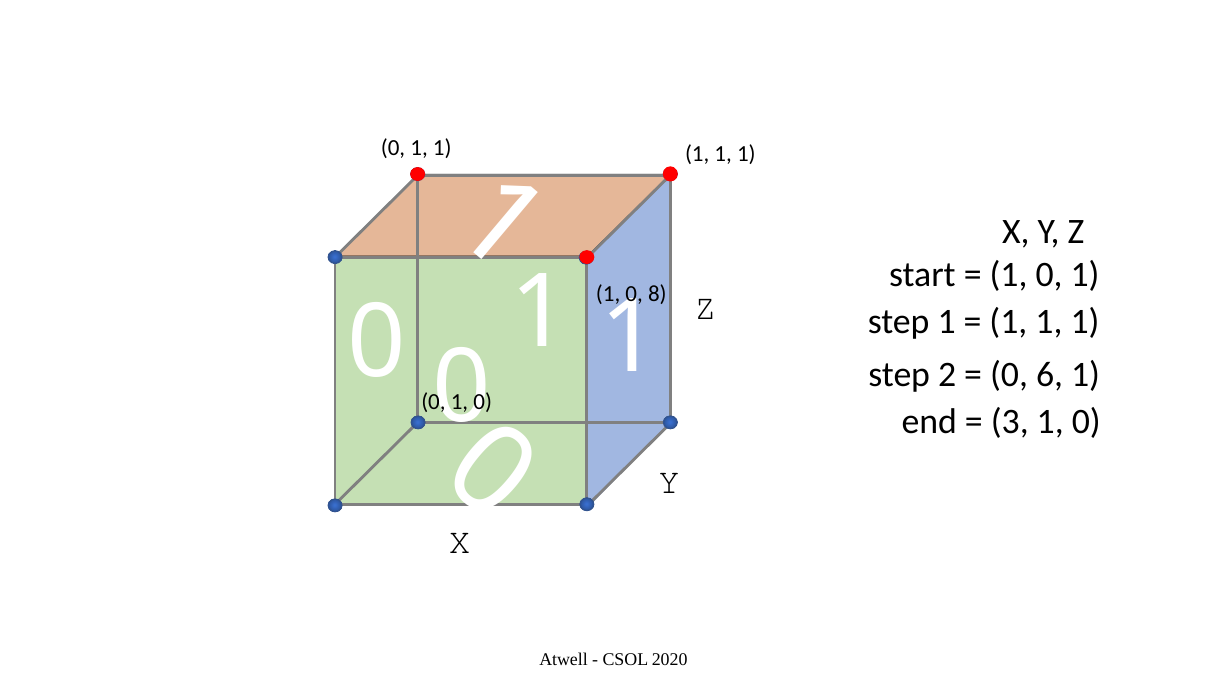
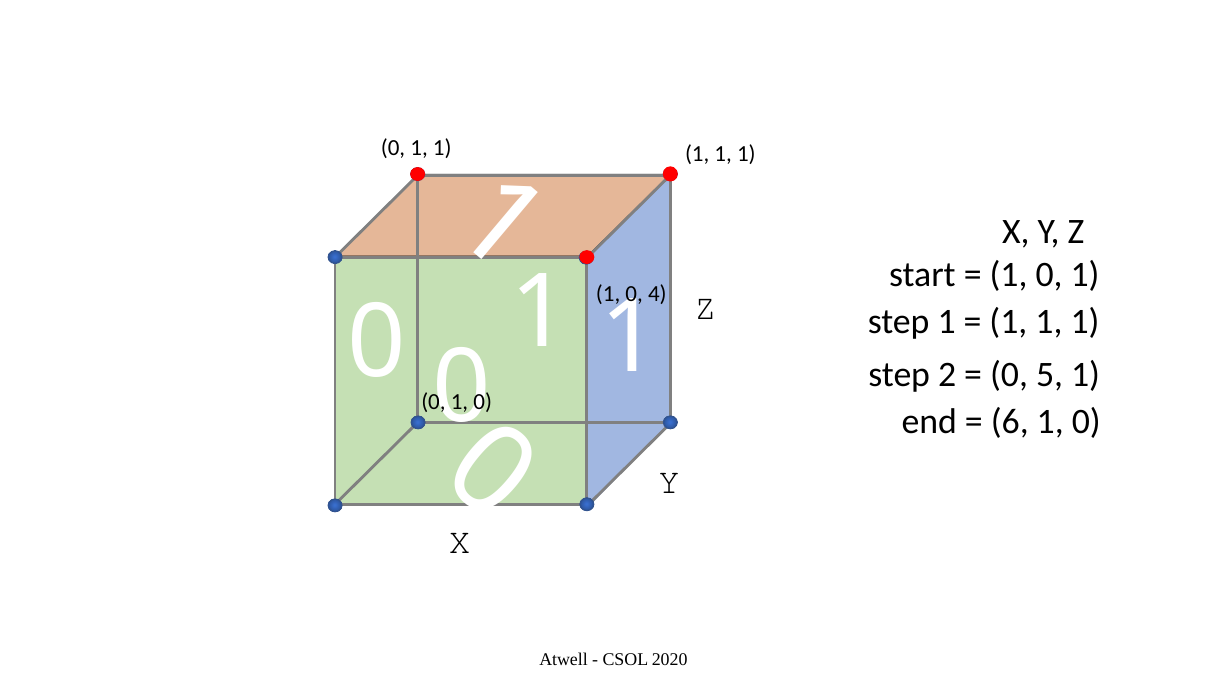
8: 8 -> 4
6: 6 -> 5
3: 3 -> 6
